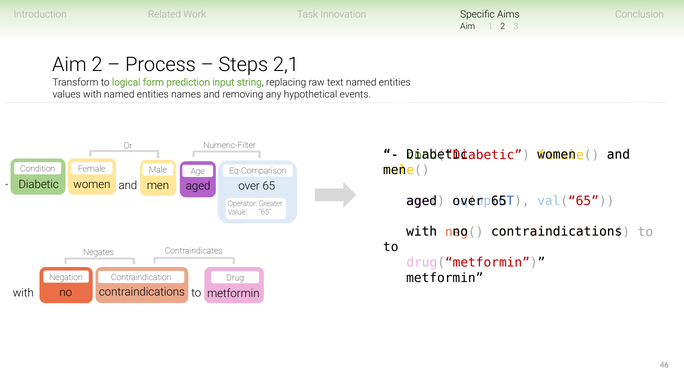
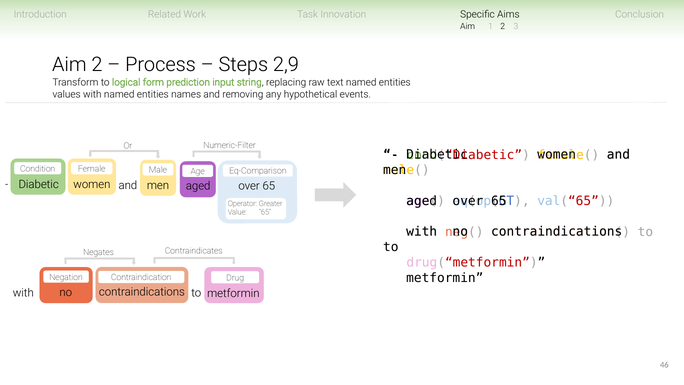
2,1: 2,1 -> 2,9
